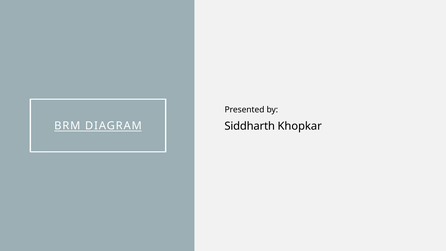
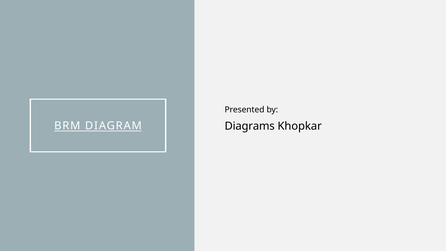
Siddharth: Siddharth -> Diagrams
